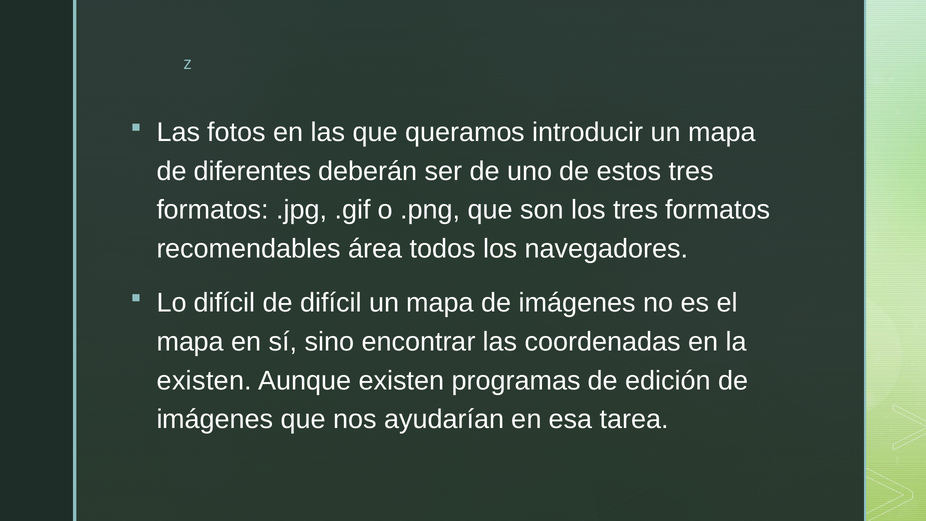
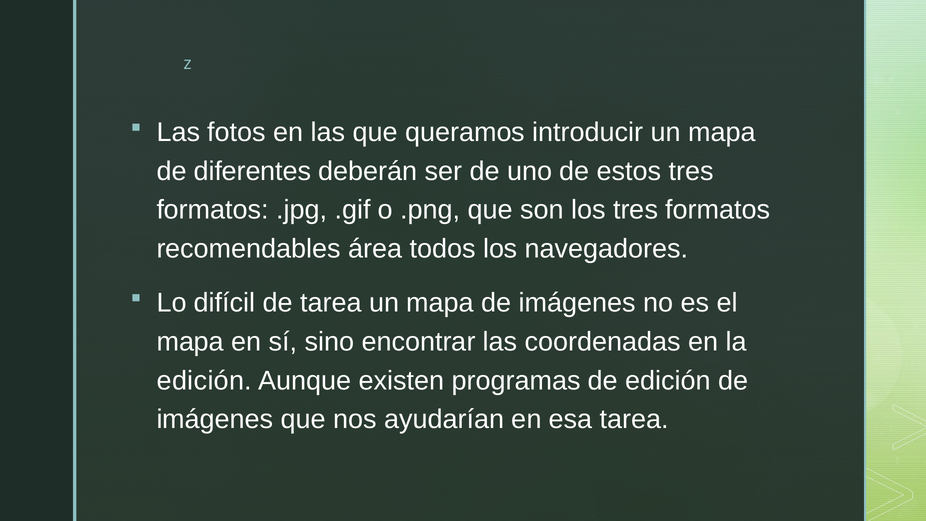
de difícil: difícil -> tarea
existen at (204, 381): existen -> edición
